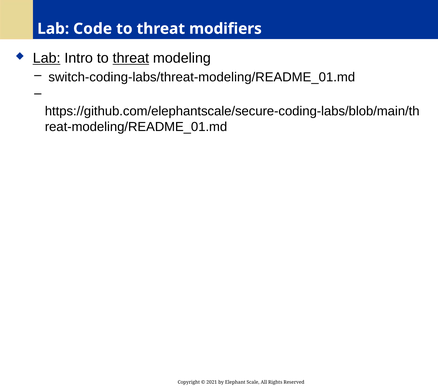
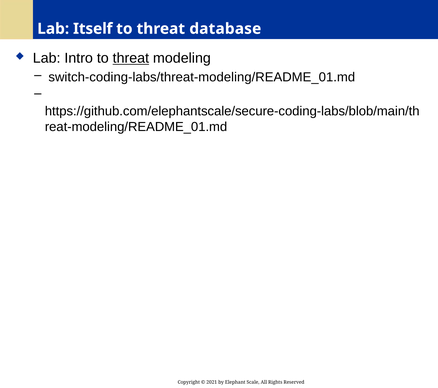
Code: Code -> Itself
modifiers: modifiers -> database
Lab at (47, 58) underline: present -> none
